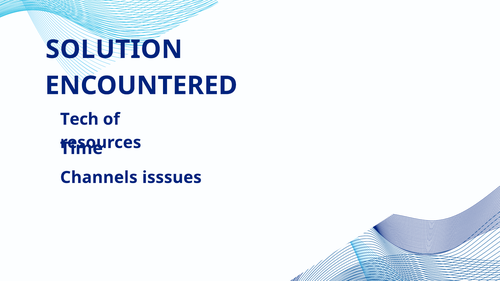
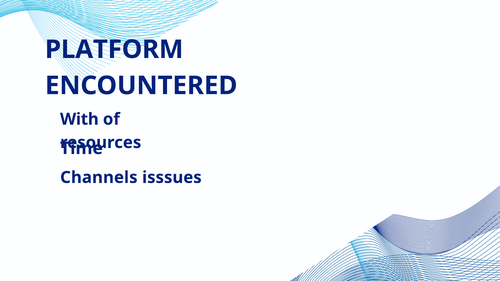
SOLUTION: SOLUTION -> PLATFORM
Tech: Tech -> With
